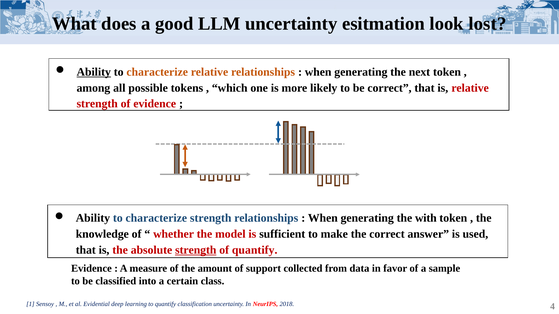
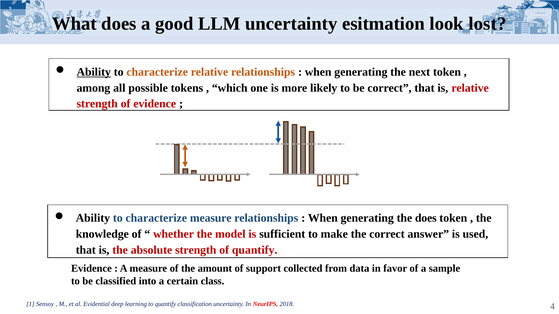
characterize strength: strength -> measure
the with: with -> does
strength at (196, 250) underline: present -> none
